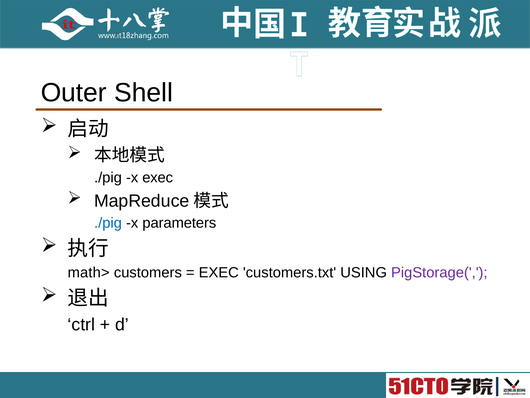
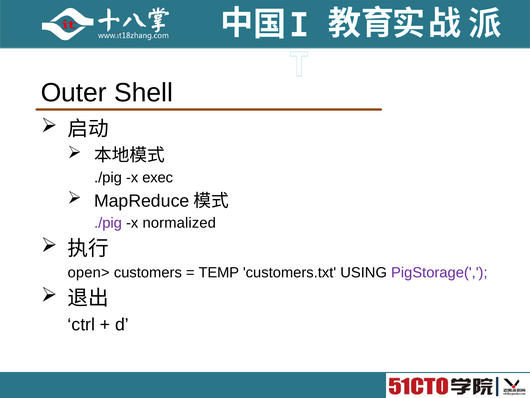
./pig at (108, 223) colour: blue -> purple
parameters: parameters -> normalized
math>: math> -> open>
EXEC at (219, 272): EXEC -> TEMP
